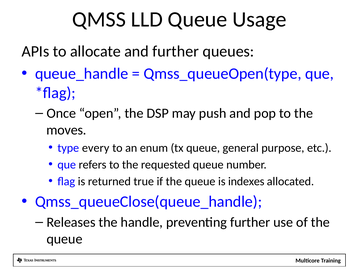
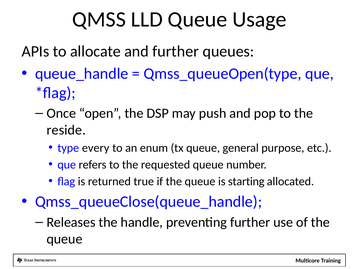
moves: moves -> reside
indexes: indexes -> starting
